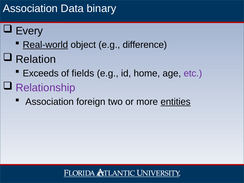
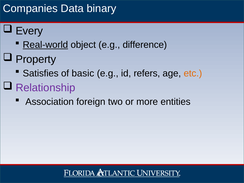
Association at (30, 8): Association -> Companies
Relation: Relation -> Property
Exceeds: Exceeds -> Satisfies
fields: fields -> basic
home: home -> refers
etc colour: purple -> orange
entities underline: present -> none
